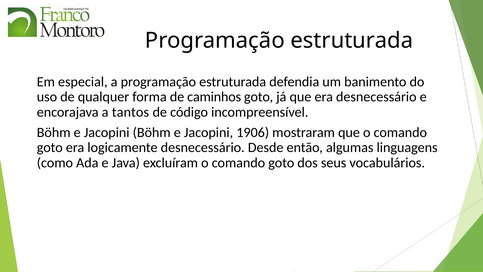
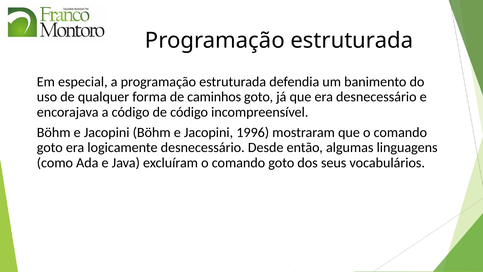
a tantos: tantos -> código
1906: 1906 -> 1996
